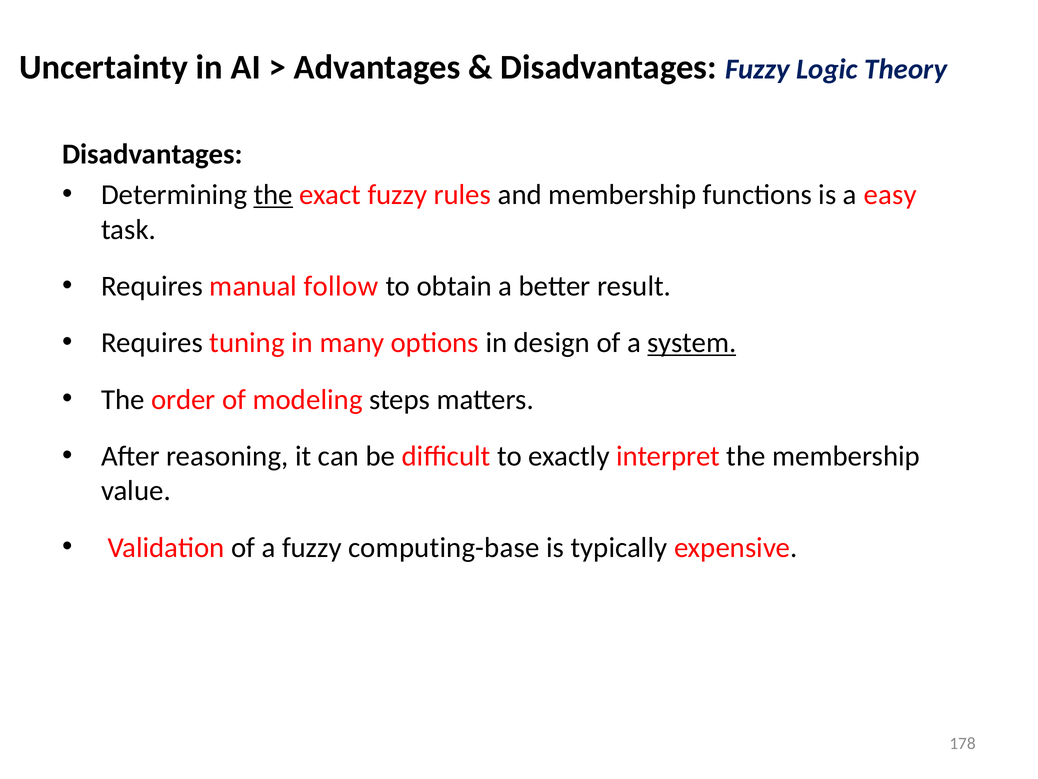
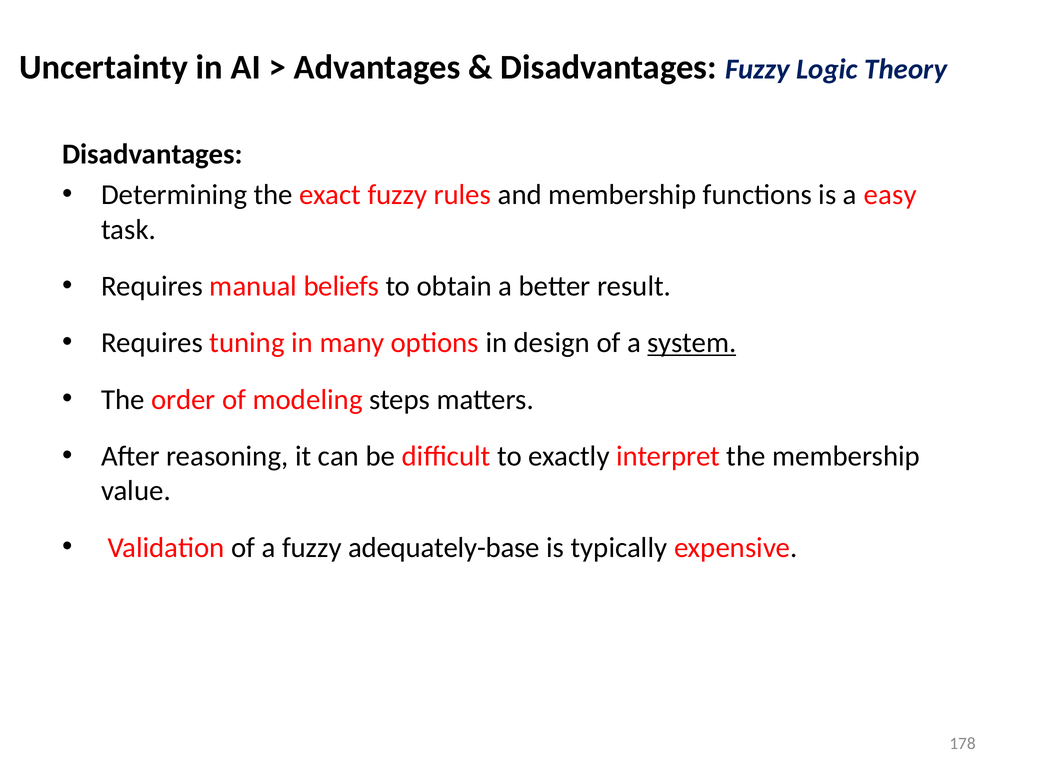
the at (273, 195) underline: present -> none
follow: follow -> beliefs
computing-base: computing-base -> adequately-base
